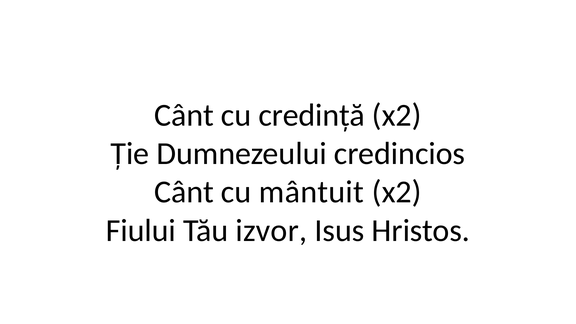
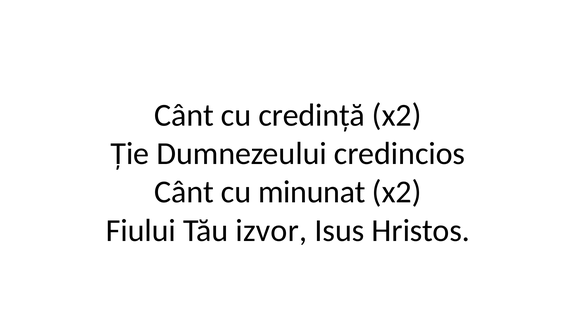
mântuit: mântuit -> minunat
